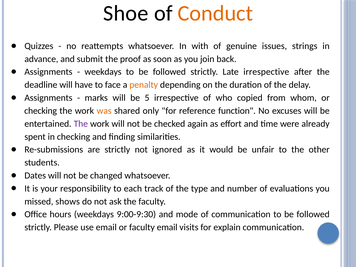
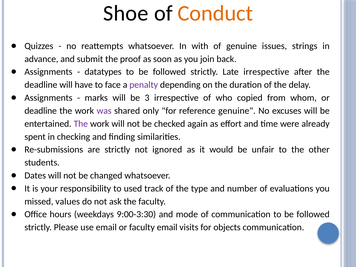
weekdays at (103, 72): weekdays -> datatypes
penalty colour: orange -> purple
5: 5 -> 3
checking at (41, 111): checking -> deadline
was colour: orange -> purple
reference function: function -> genuine
each: each -> used
shows: shows -> values
9:00-9:30: 9:00-9:30 -> 9:00-3:30
explain: explain -> objects
